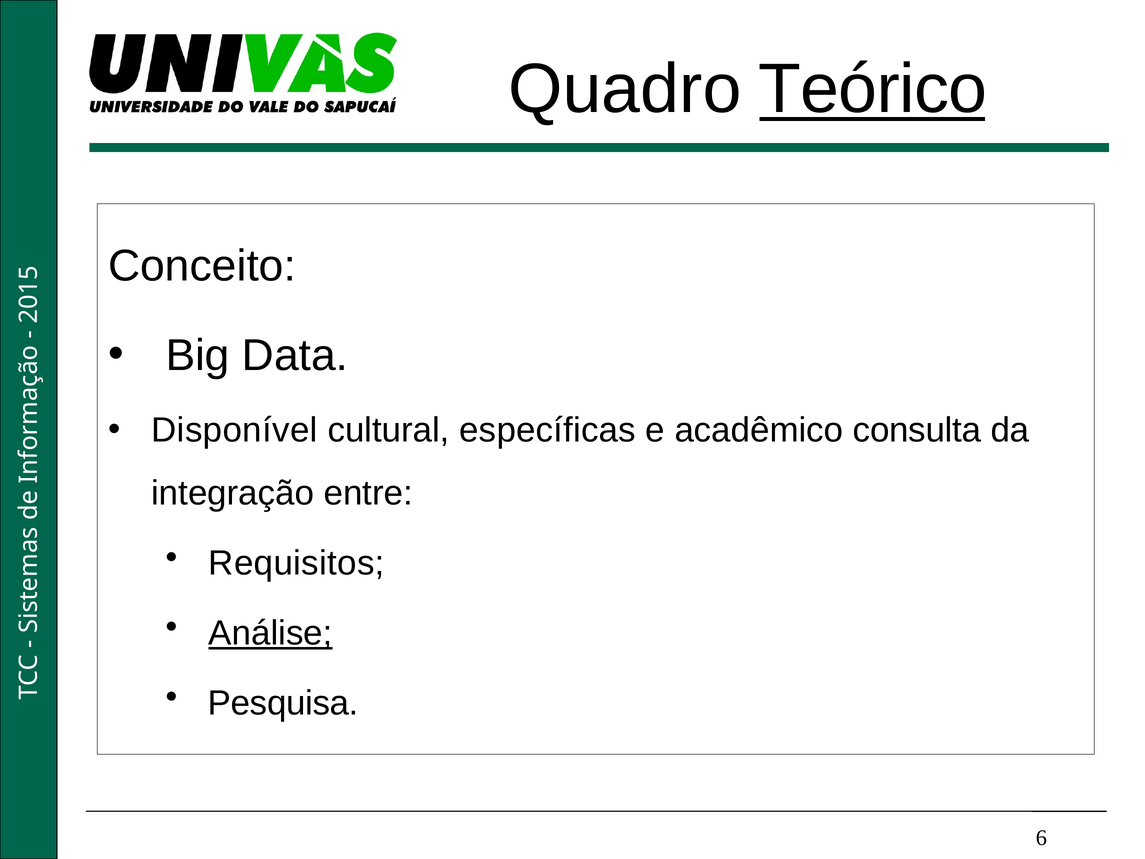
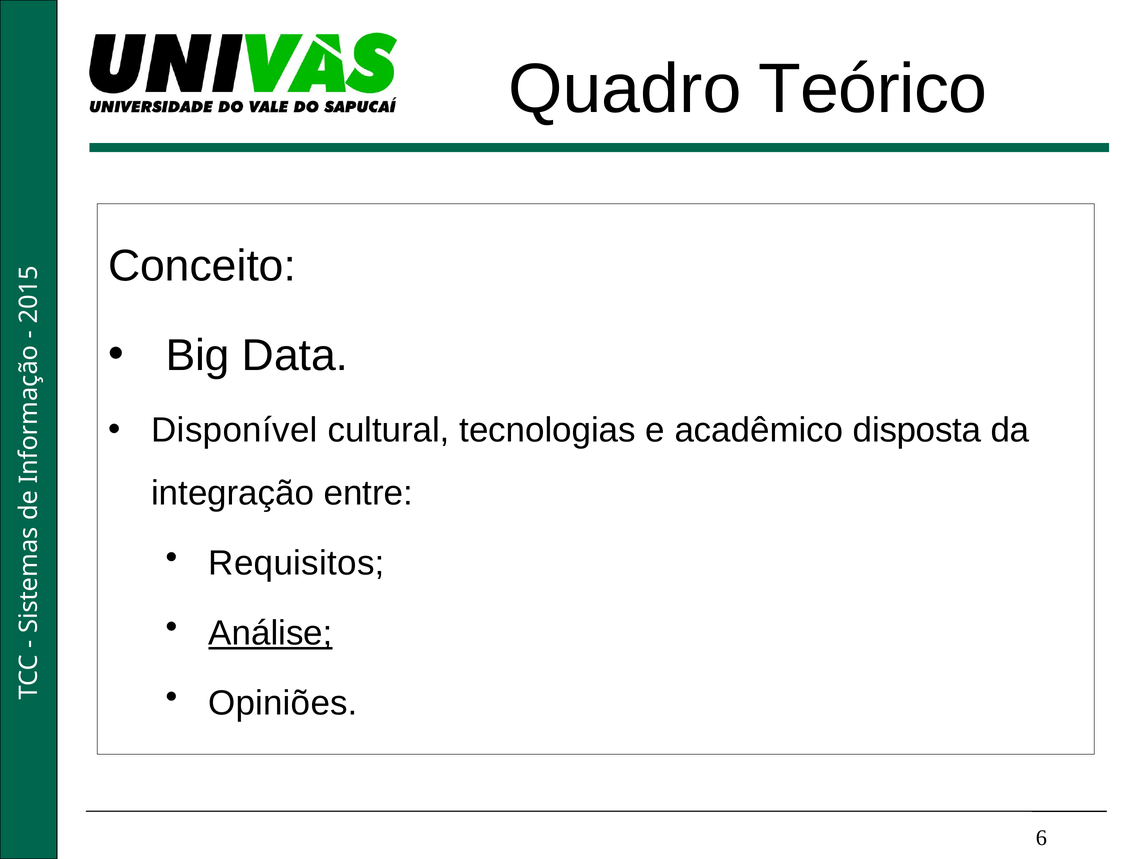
Teórico underline: present -> none
específicas: específicas -> tecnologias
consulta: consulta -> disposta
Pesquisa: Pesquisa -> Opiniões
